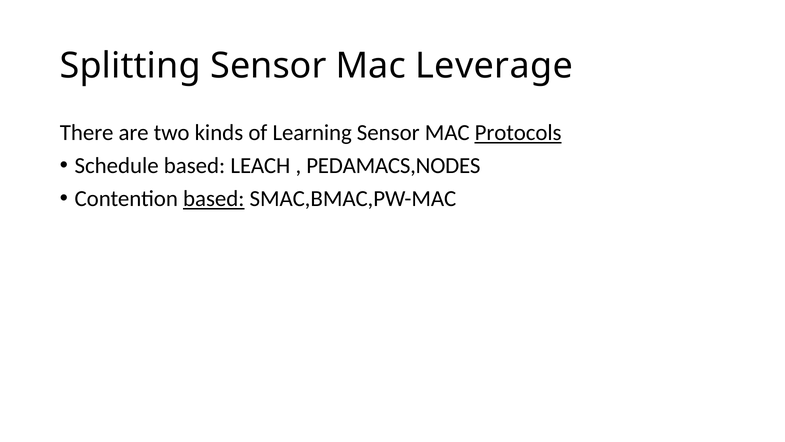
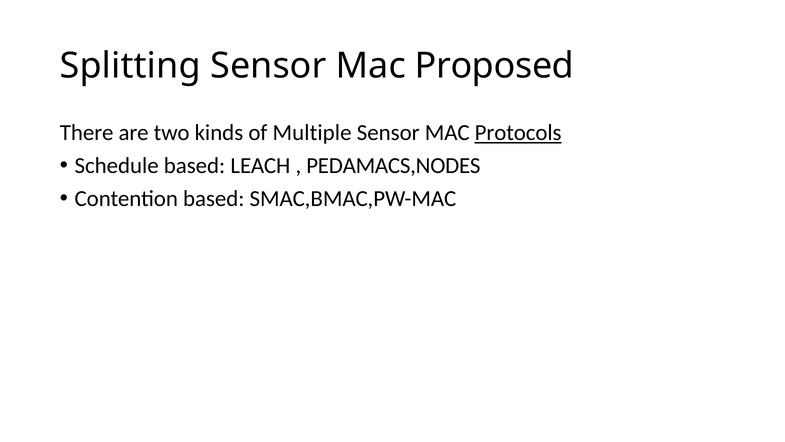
Leverage: Leverage -> Proposed
Learning: Learning -> Multiple
based at (214, 199) underline: present -> none
